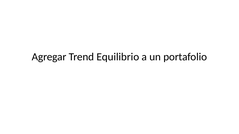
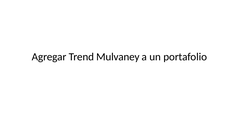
Equilibrio: Equilibrio -> Mulvaney
